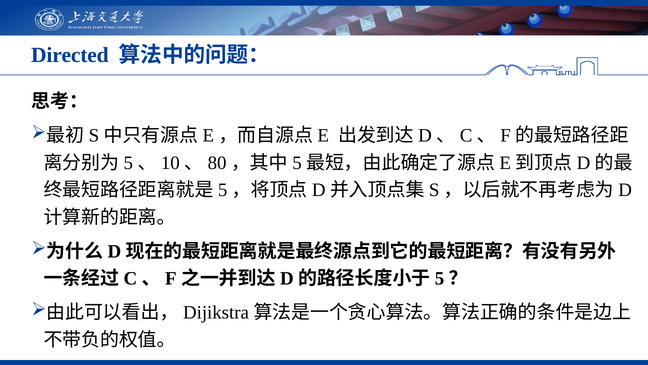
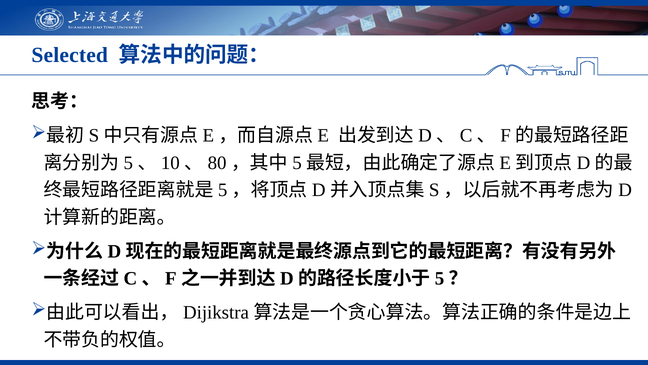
Directed: Directed -> Selected
